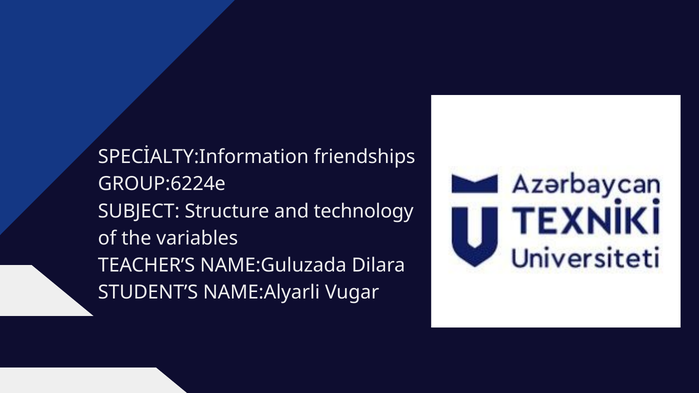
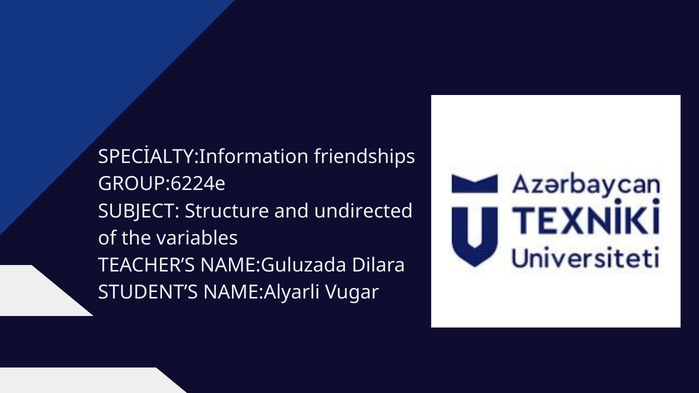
technology: technology -> undirected
